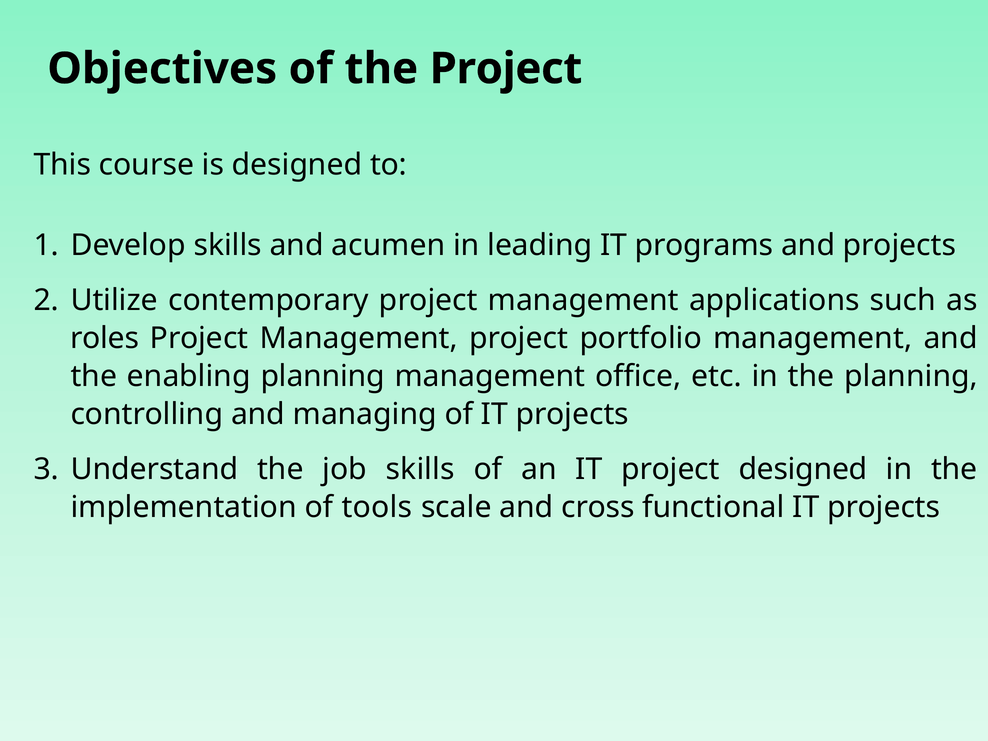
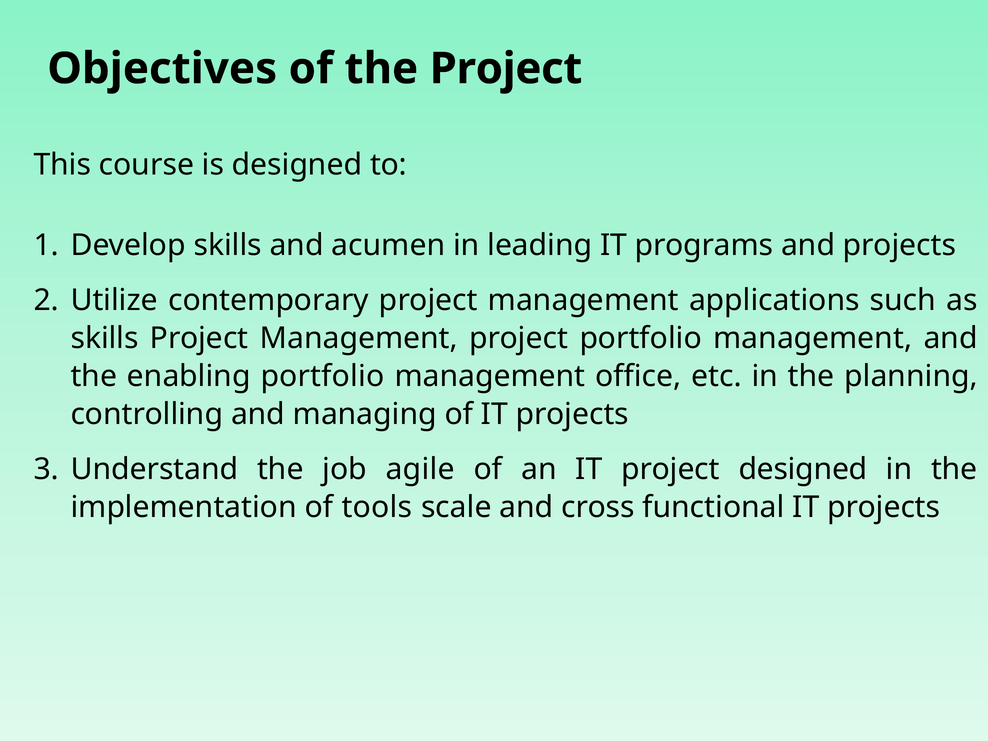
roles at (105, 338): roles -> skills
enabling planning: planning -> portfolio
job skills: skills -> agile
